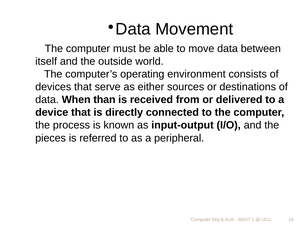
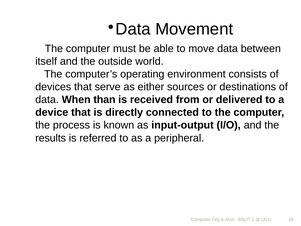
pieces: pieces -> results
